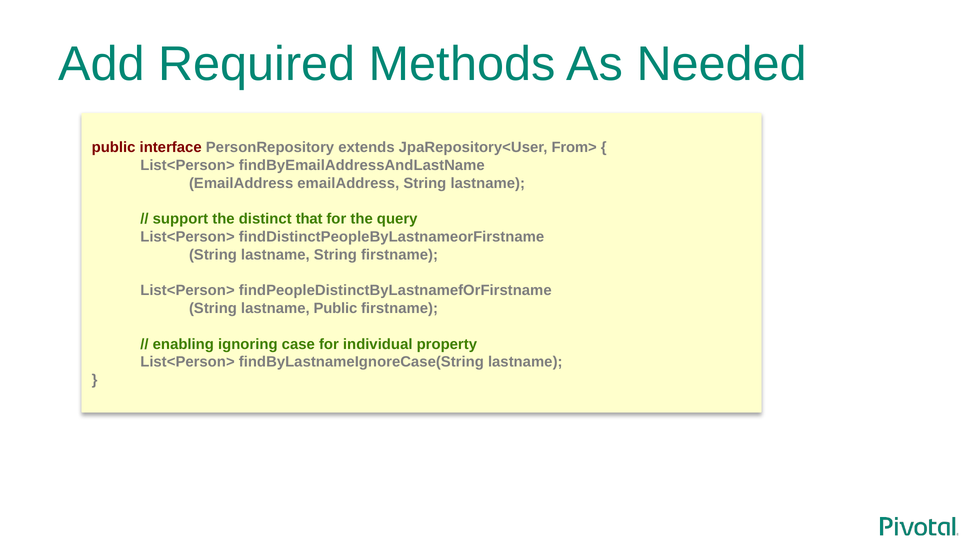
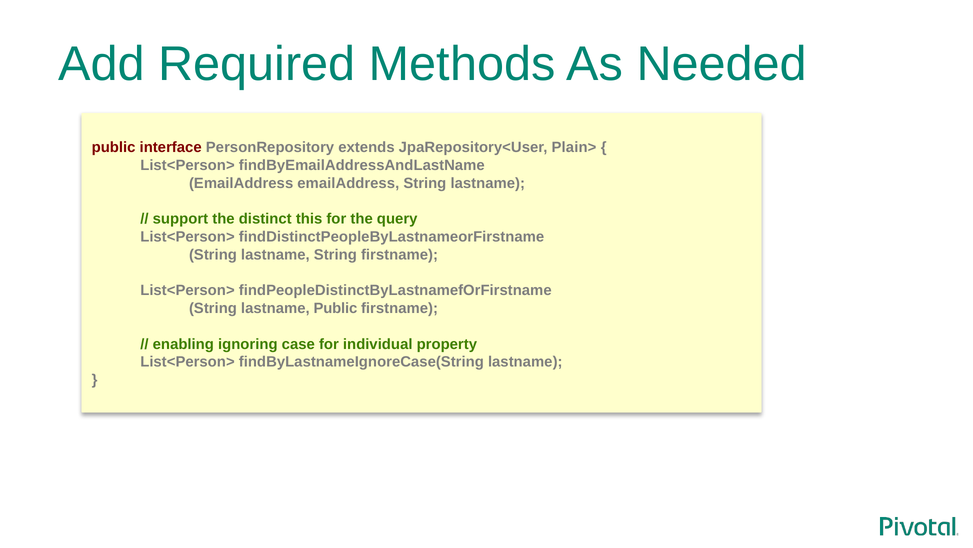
From>: From> -> Plain>
that: that -> this
